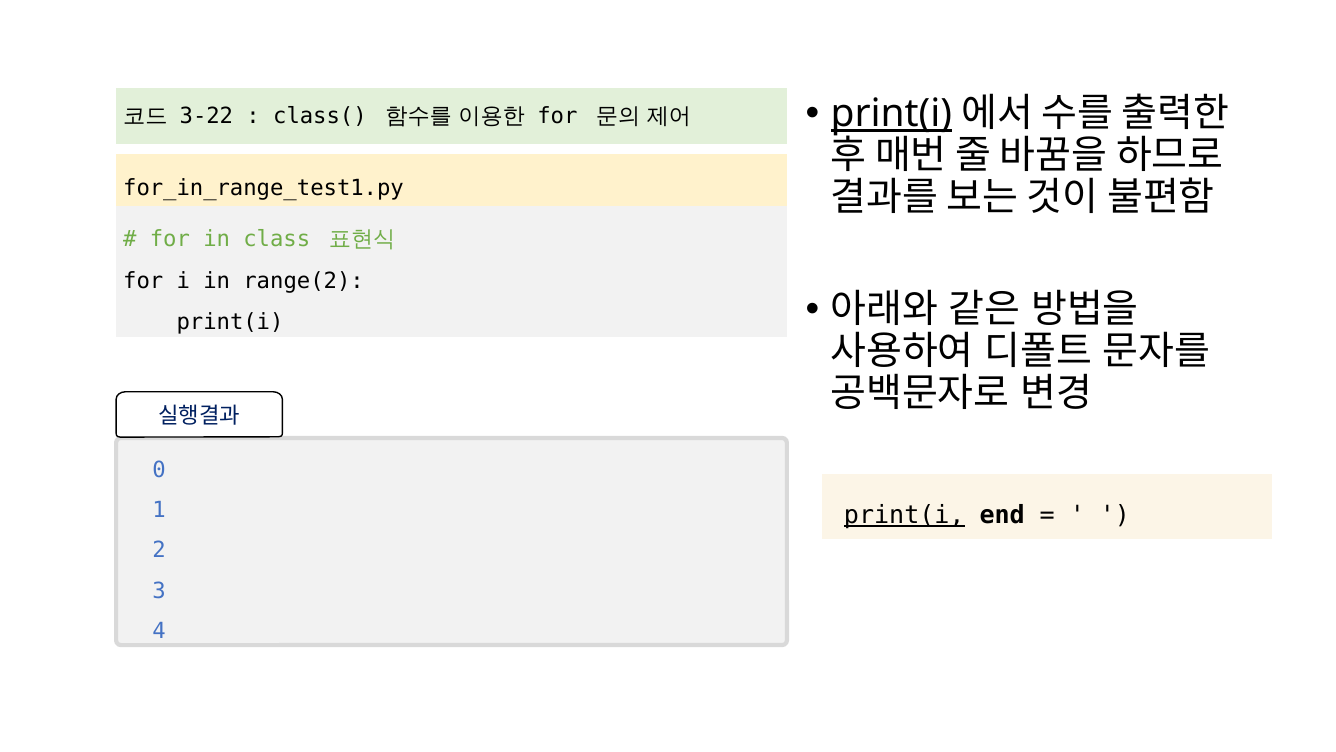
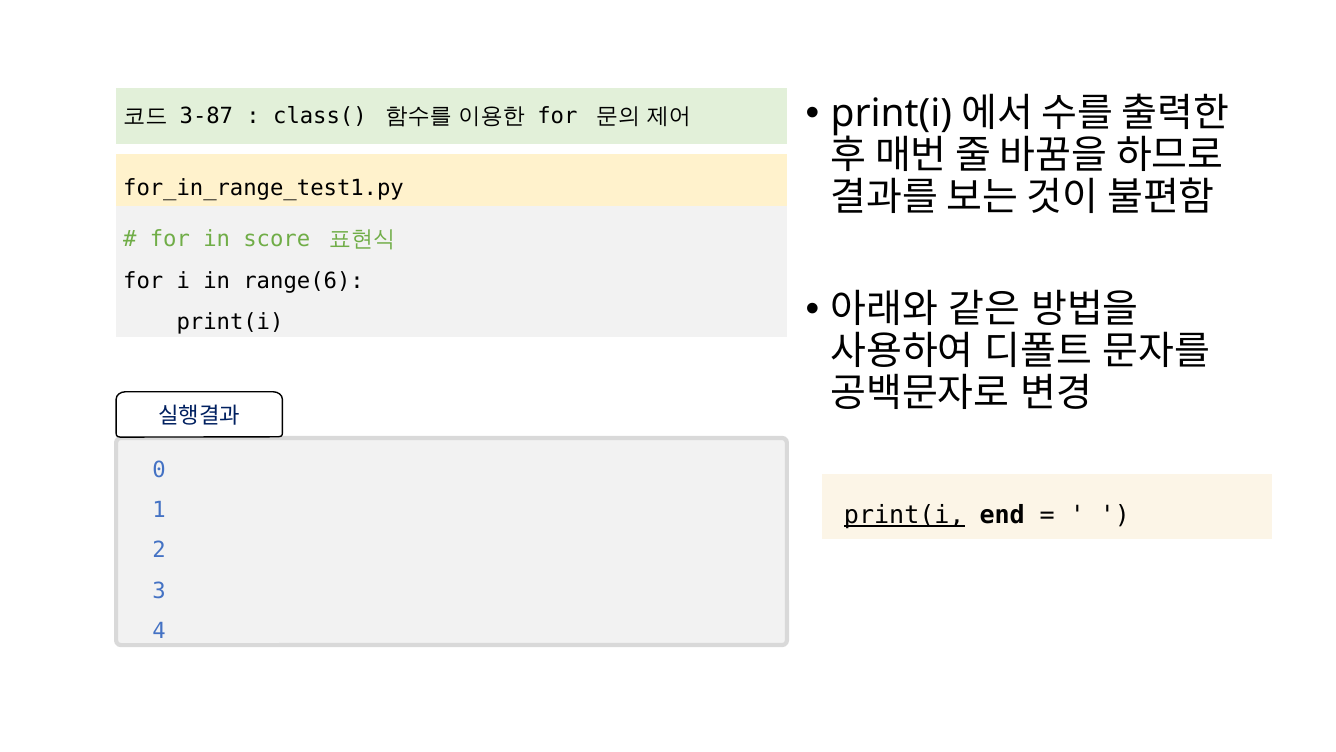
print(i at (891, 114) underline: present -> none
3-22: 3-22 -> 3-87
class: class -> score
range(2: range(2 -> range(6
